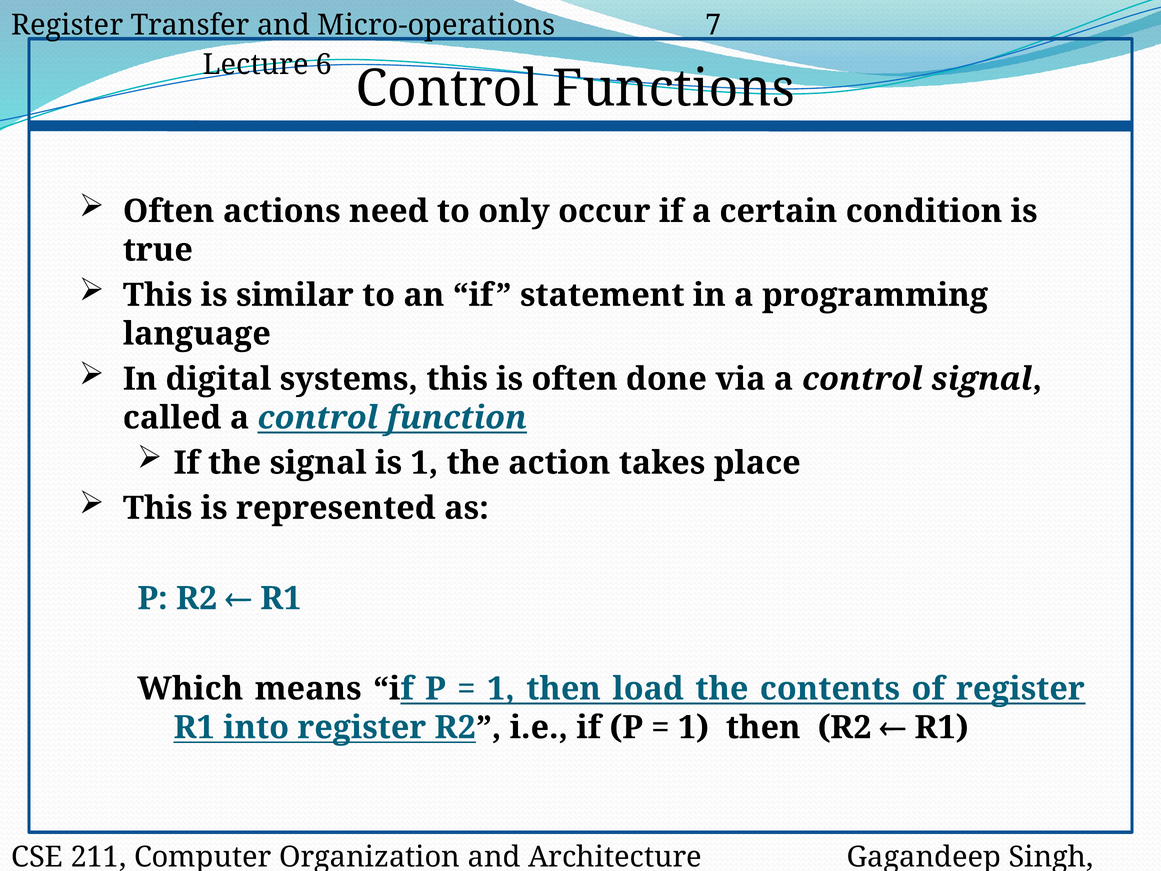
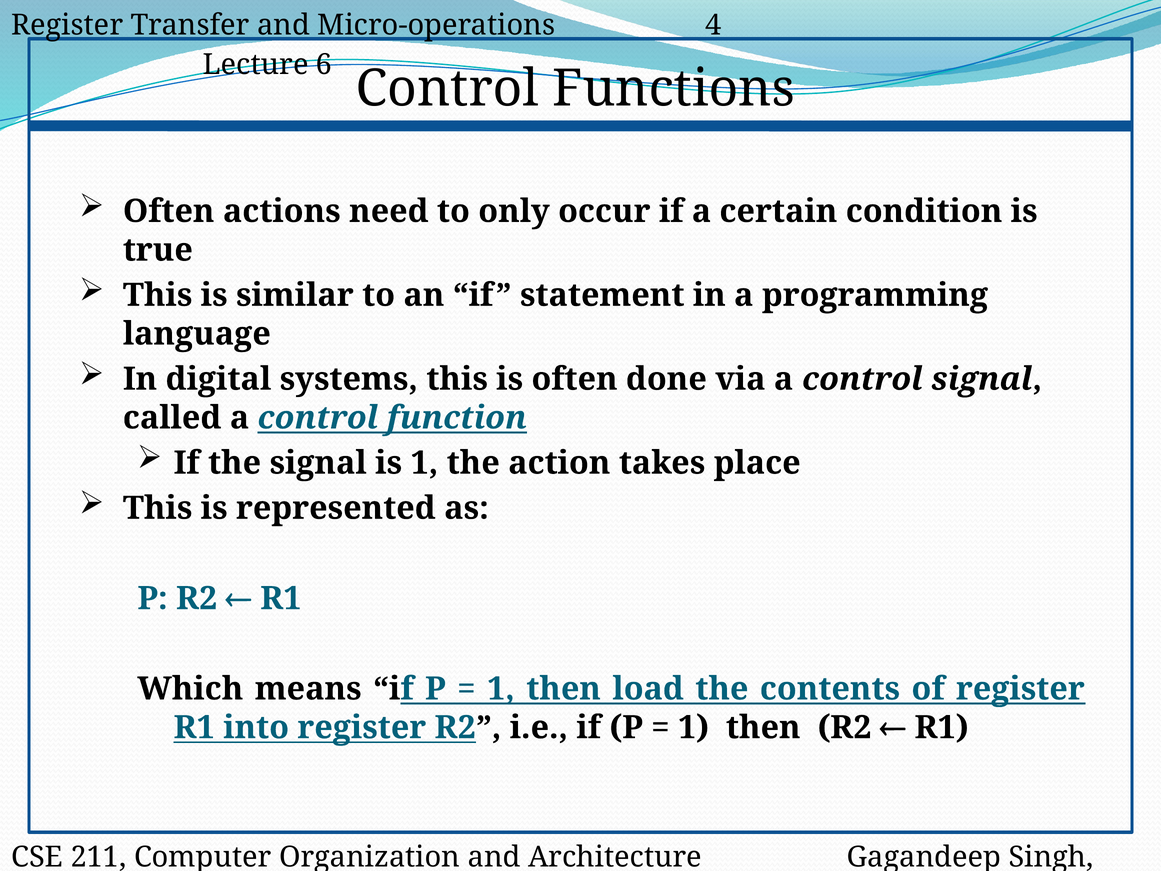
7: 7 -> 4
